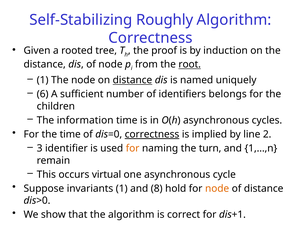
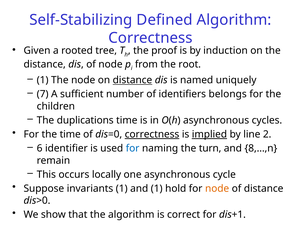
Roughly: Roughly -> Defined
root underline: present -> none
6: 6 -> 7
information: information -> duplications
implied underline: none -> present
3: 3 -> 6
for at (133, 148) colour: orange -> blue
1,…,n: 1,…,n -> 8,…,n
virtual: virtual -> locally
and 8: 8 -> 1
